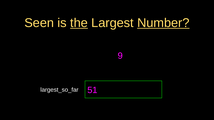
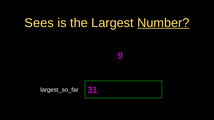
Seen: Seen -> Sees
the underline: present -> none
51: 51 -> 31
